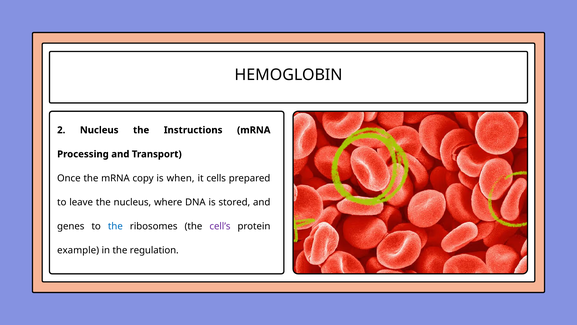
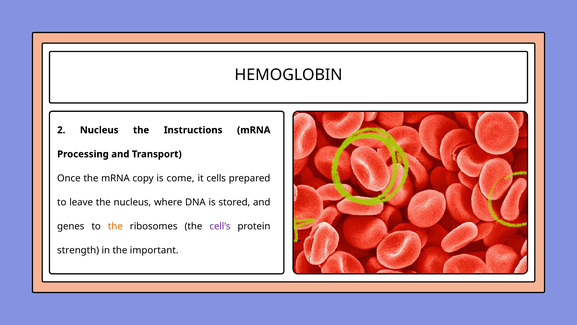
when: when -> come
the at (115, 226) colour: blue -> orange
example: example -> strength
regulation: regulation -> important
